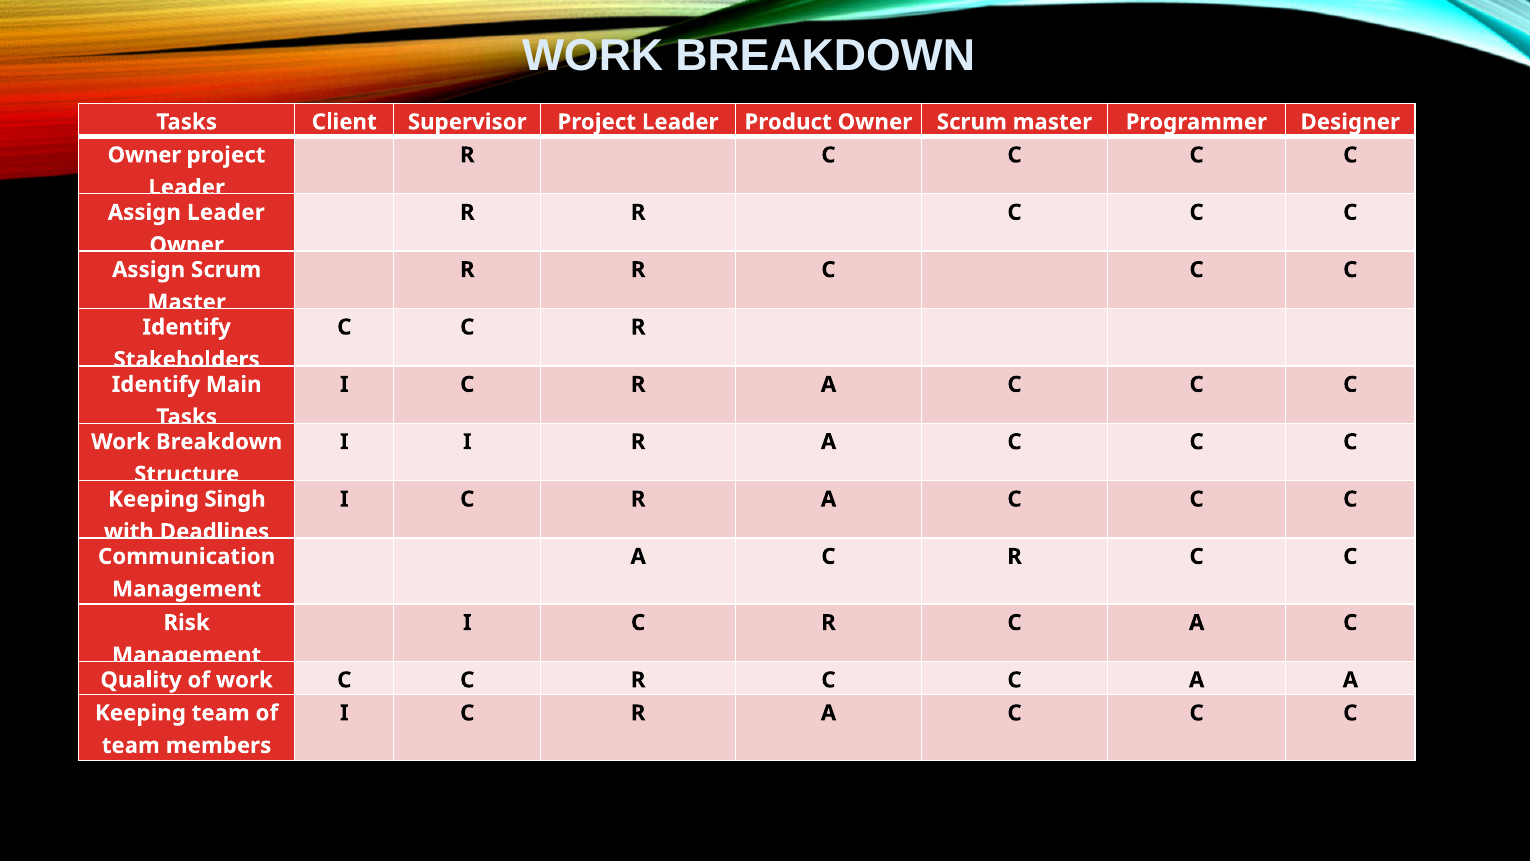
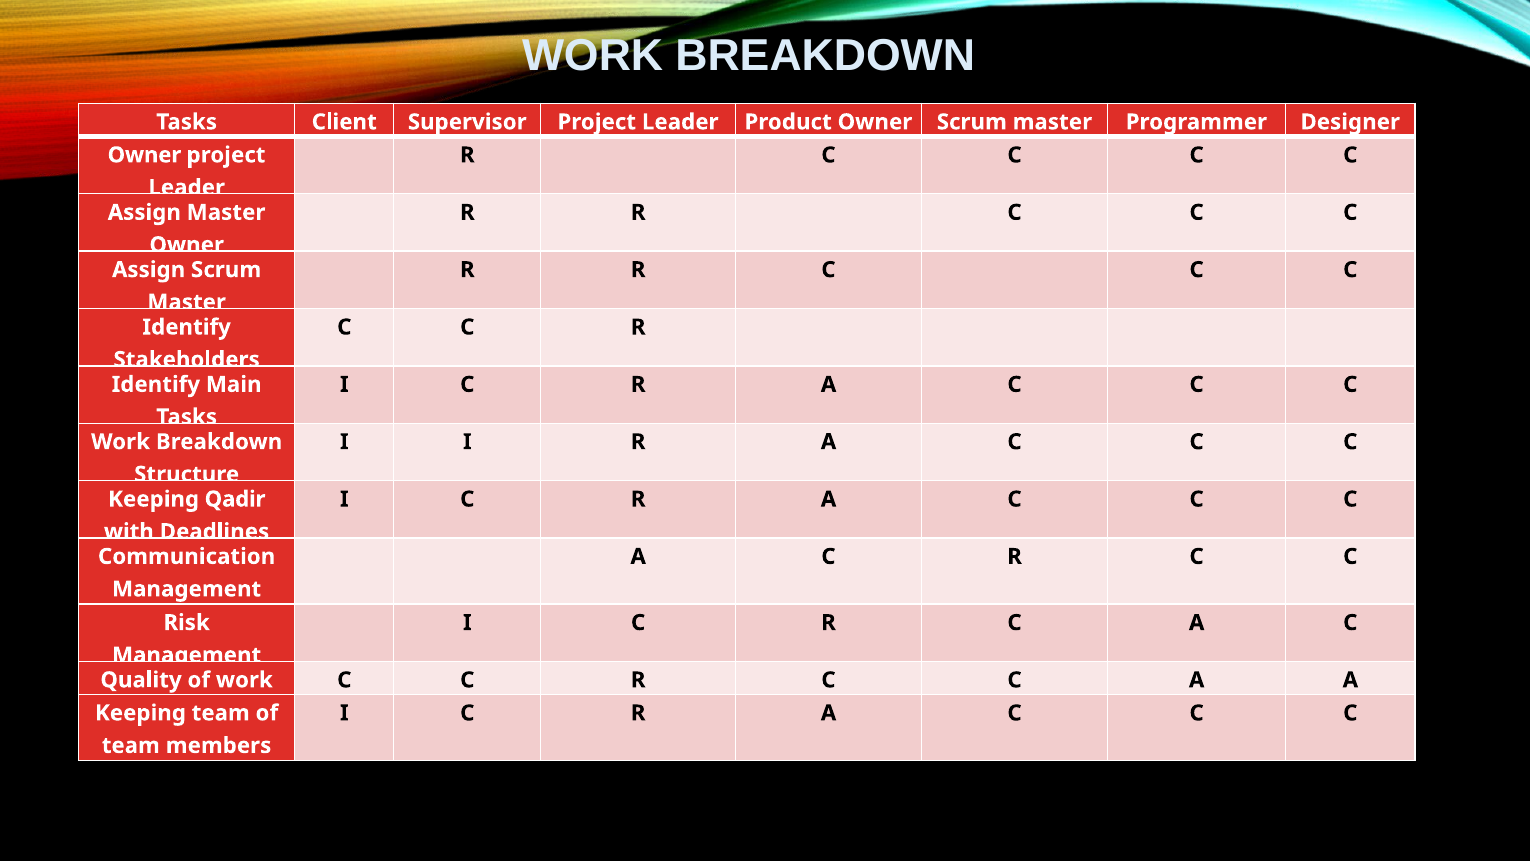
Assign Leader: Leader -> Master
Singh: Singh -> Qadir
